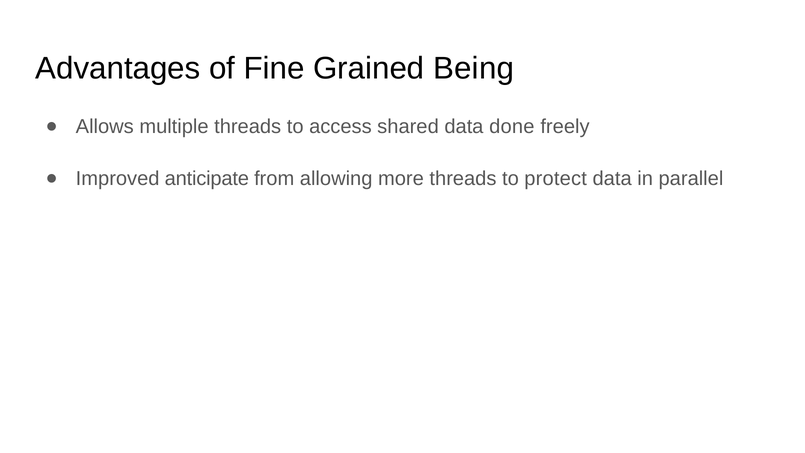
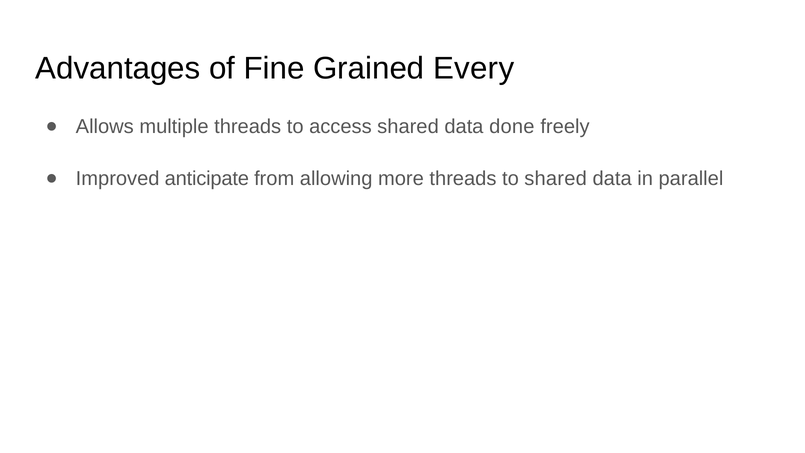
Being: Being -> Every
to protect: protect -> shared
